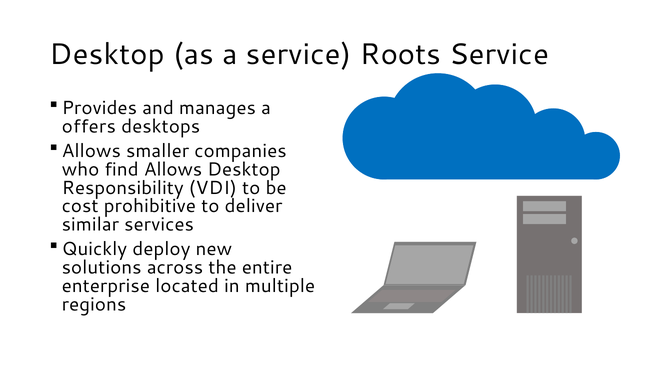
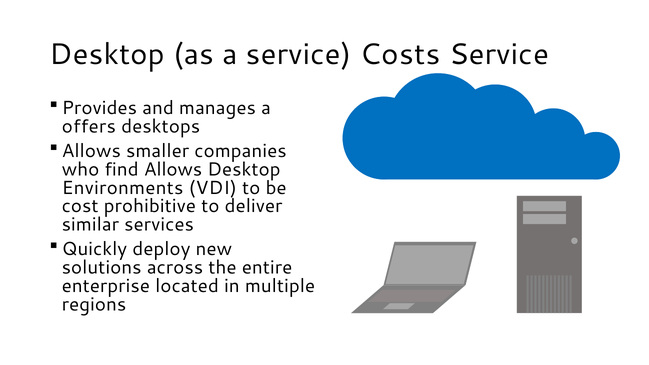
Roots: Roots -> Costs
Responsibility: Responsibility -> Environments
